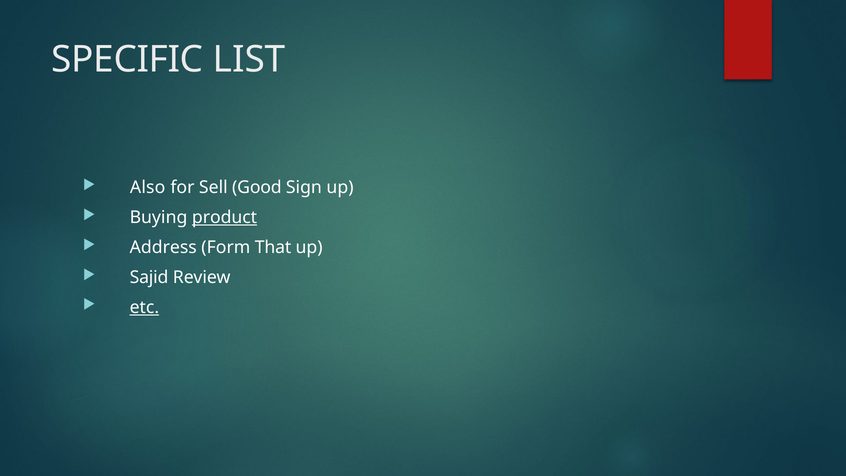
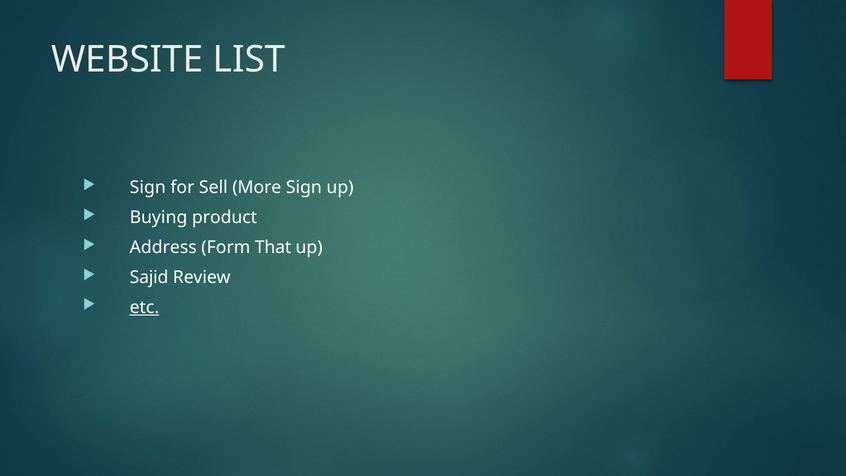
SPECIFIC: SPECIFIC -> WEBSITE
Also at (148, 187): Also -> Sign
Good: Good -> More
product underline: present -> none
